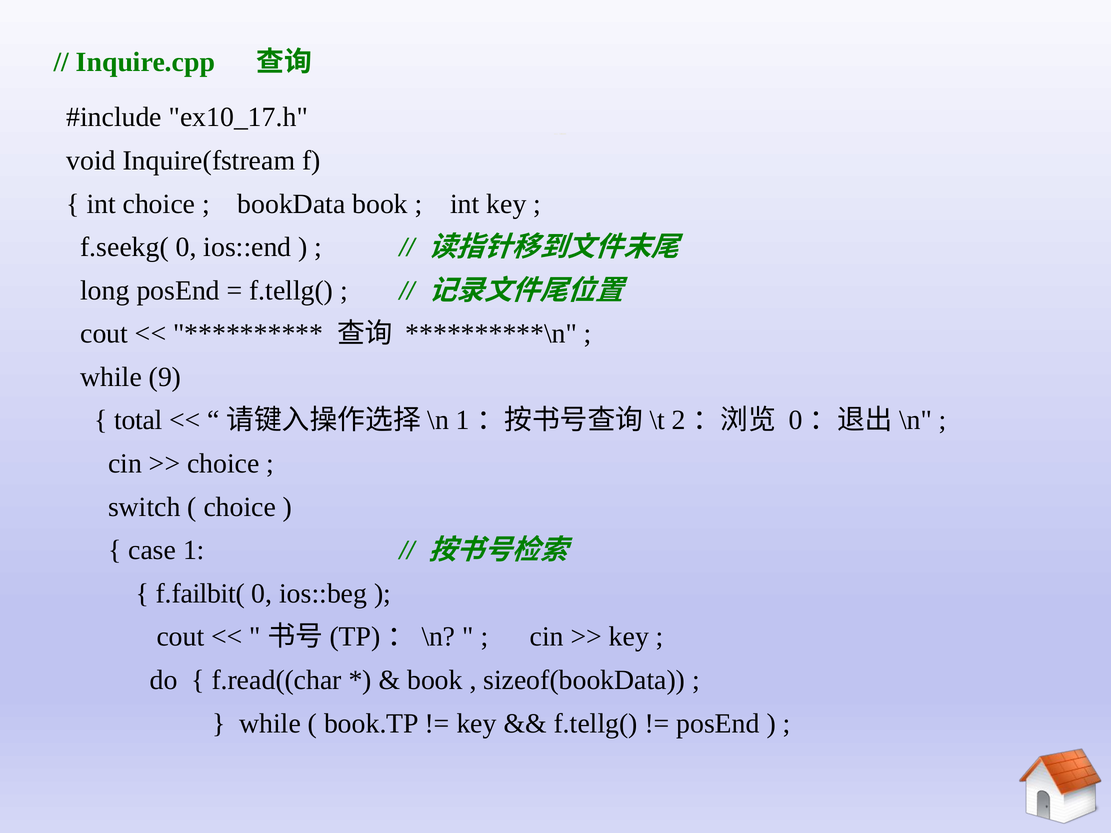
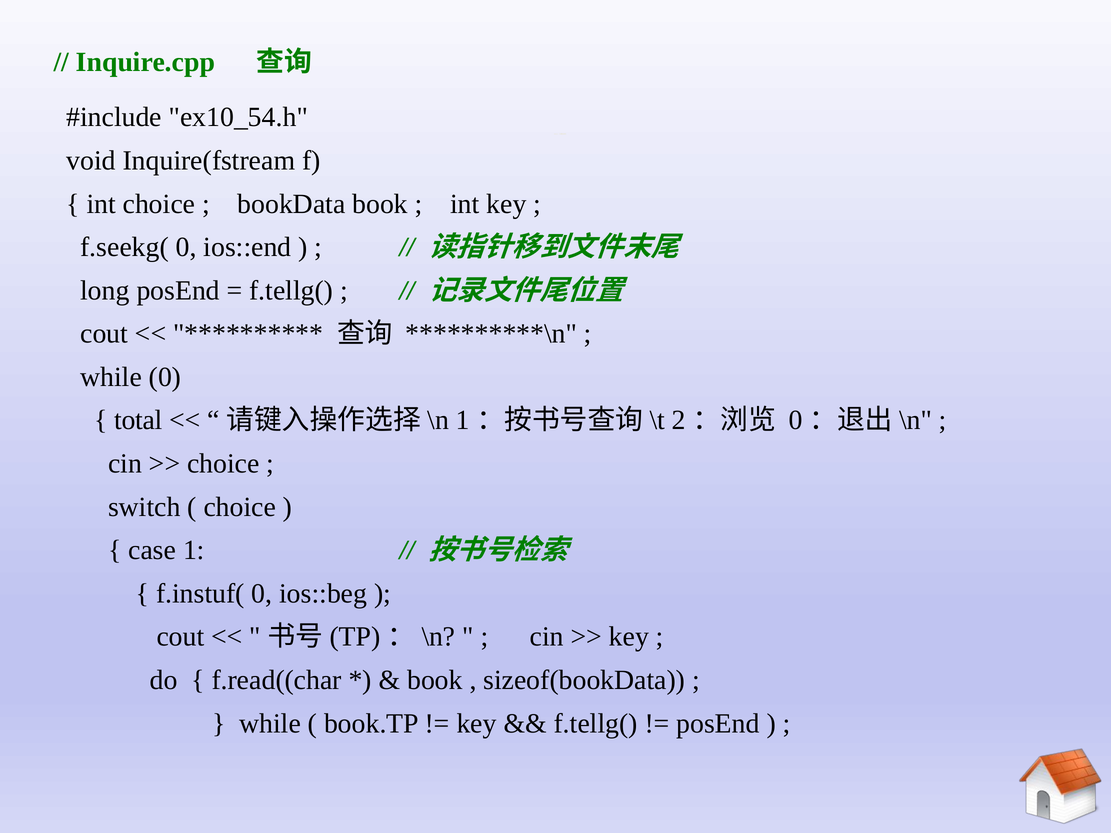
ex10_17.h: ex10_17.h -> ex10_54.h
while 9: 9 -> 0
f.failbit(: f.failbit( -> f.instuf(
